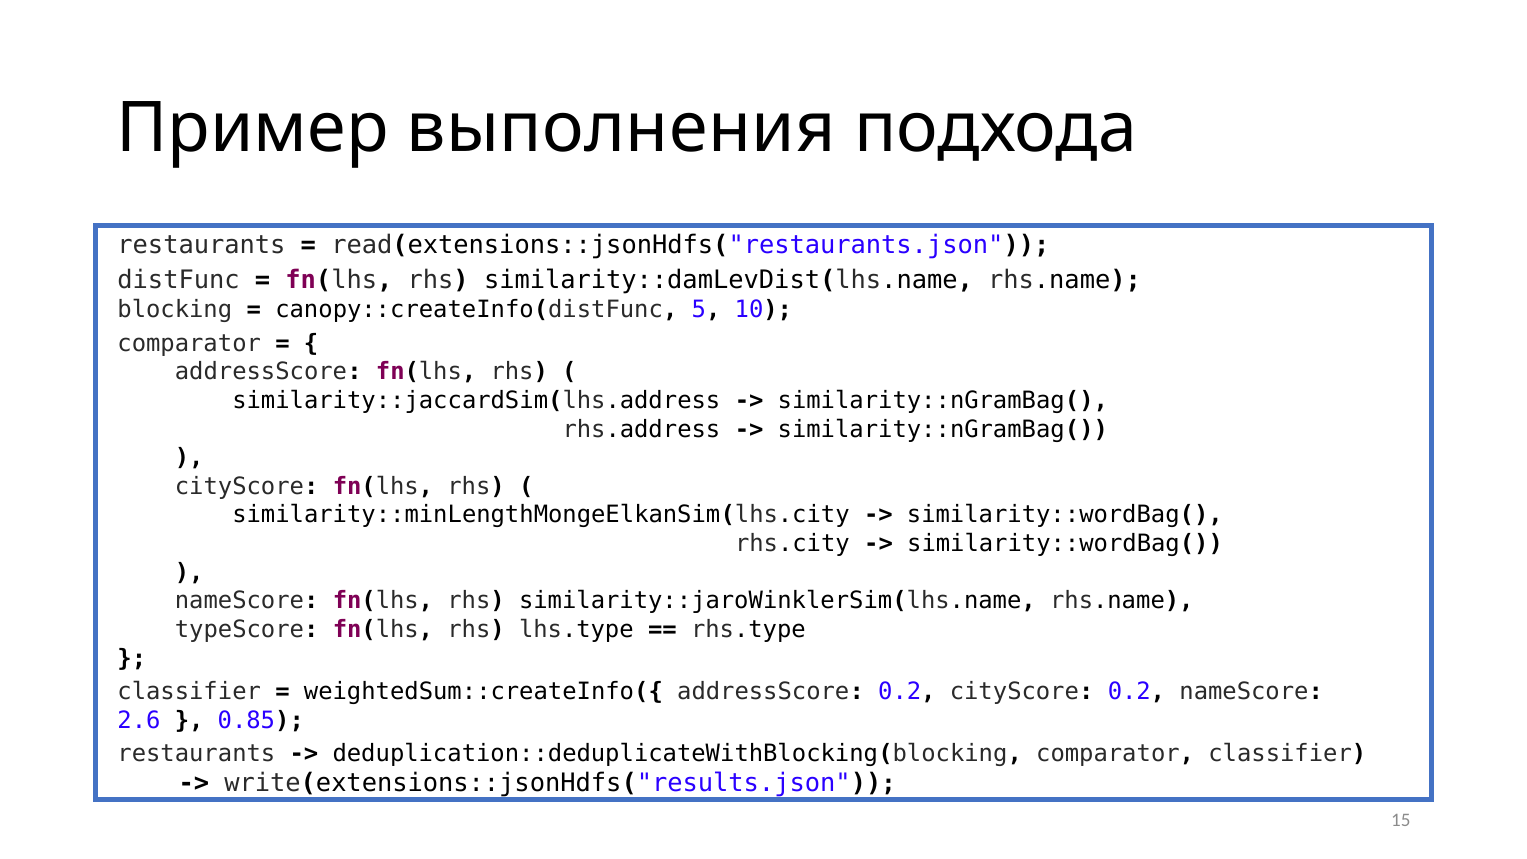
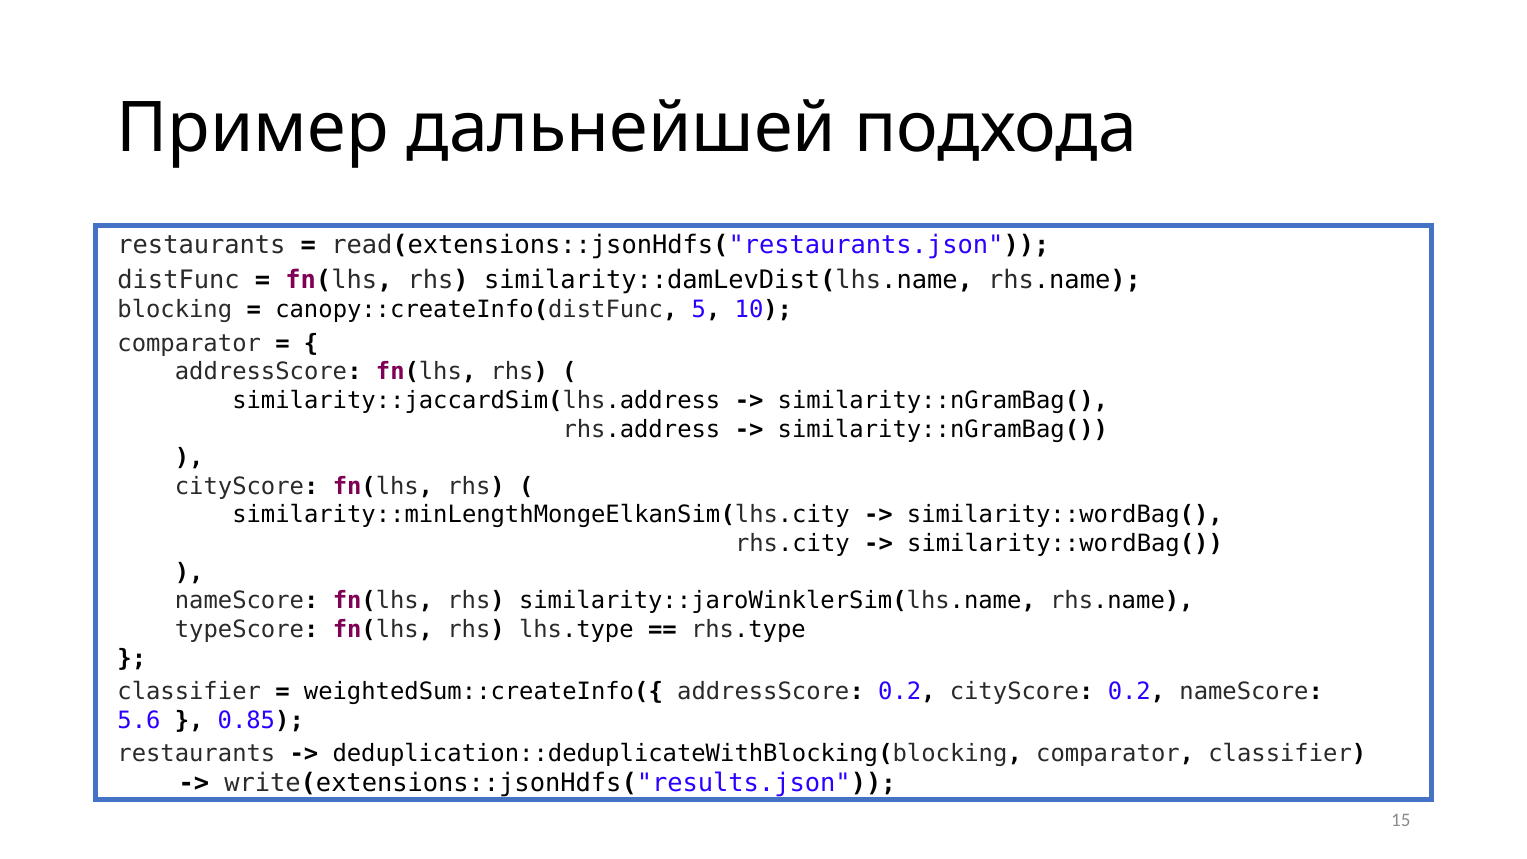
выполнения: выполнения -> дальнейшей
2.6: 2.6 -> 5.6
